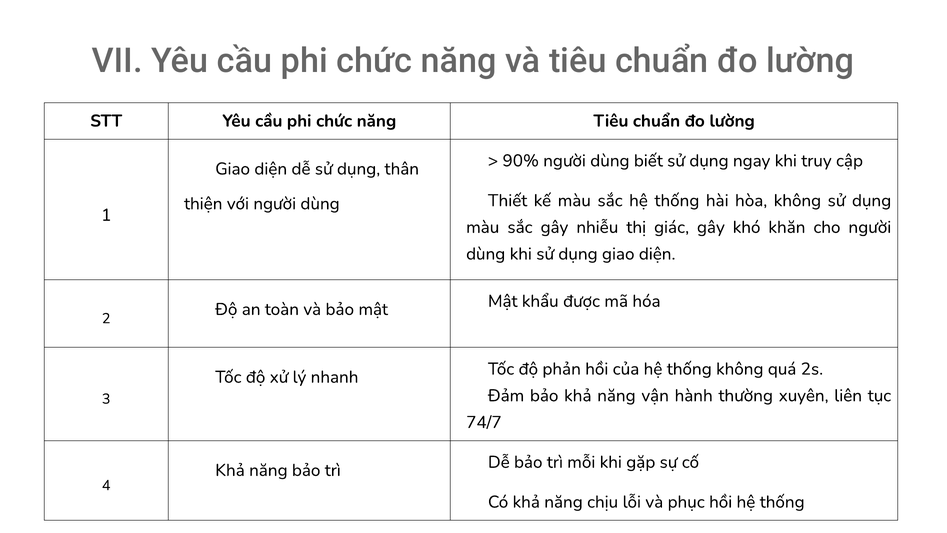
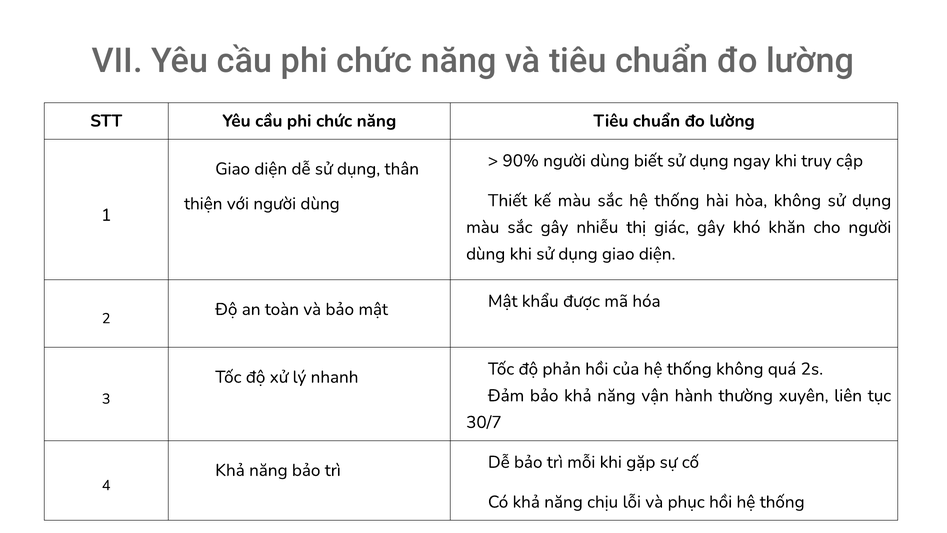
74/7: 74/7 -> 30/7
